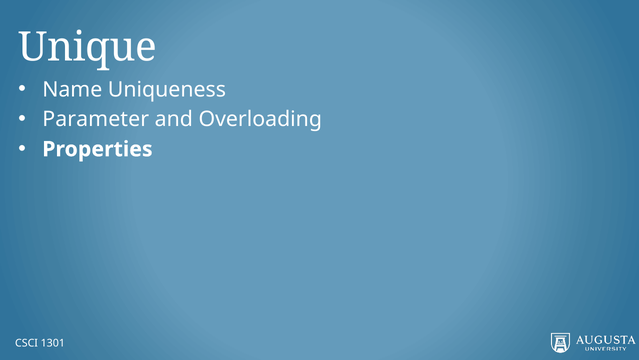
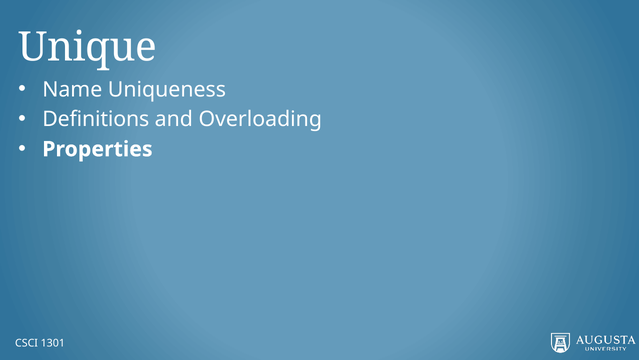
Parameter: Parameter -> Definitions
